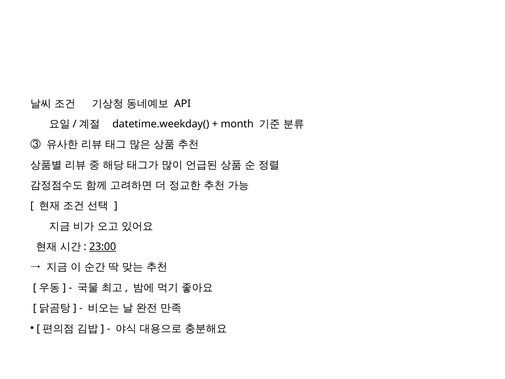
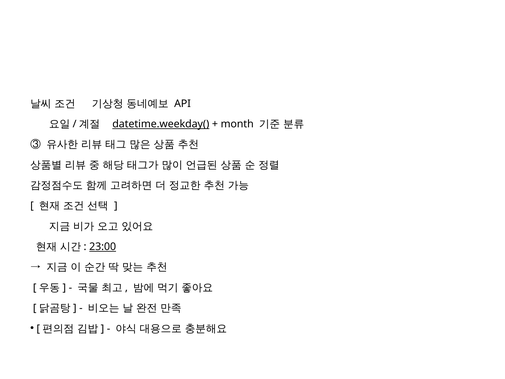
datetime.weekday( underline: none -> present
